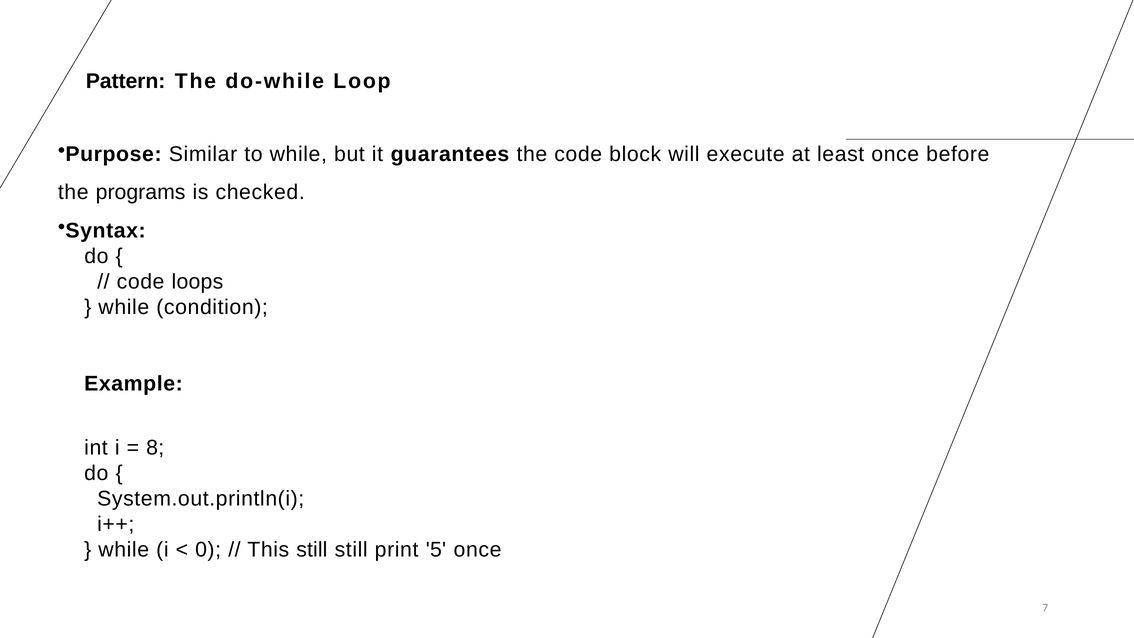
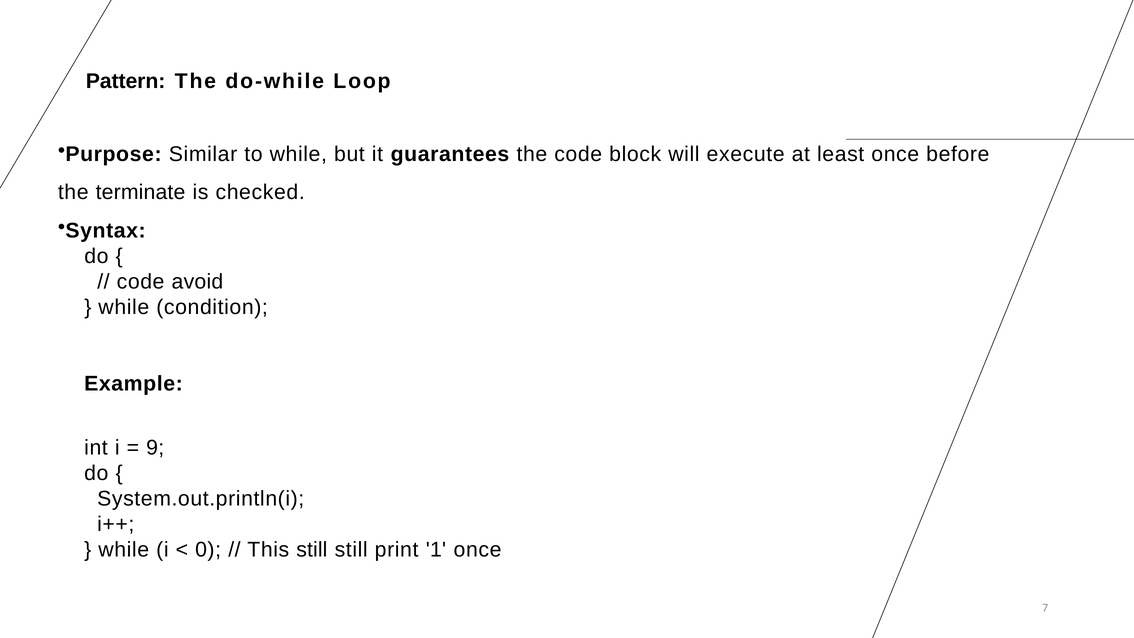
programs: programs -> terminate
loops: loops -> avoid
8: 8 -> 9
5: 5 -> 1
